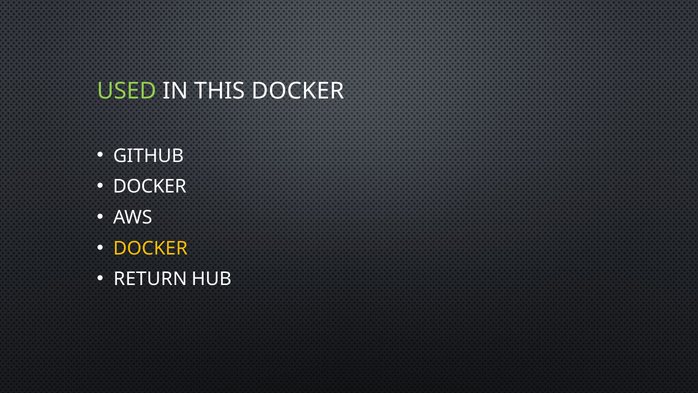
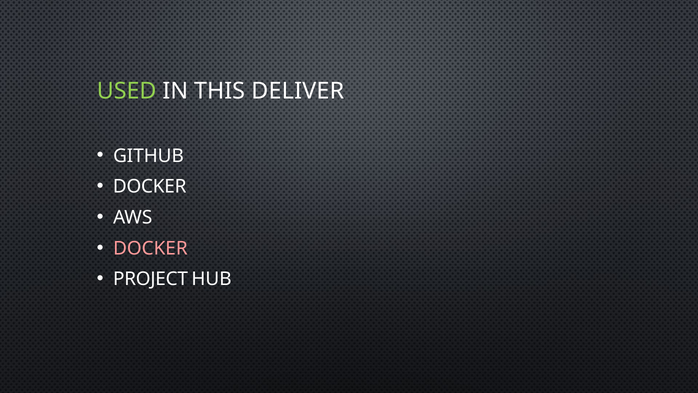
THIS DOCKER: DOCKER -> DELIVER
DOCKER at (150, 248) colour: yellow -> pink
RETURN: RETURN -> PROJECT
